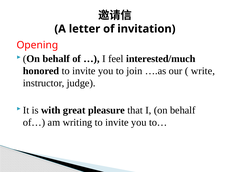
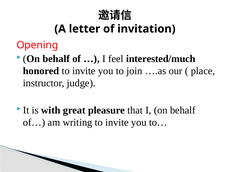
write: write -> place
